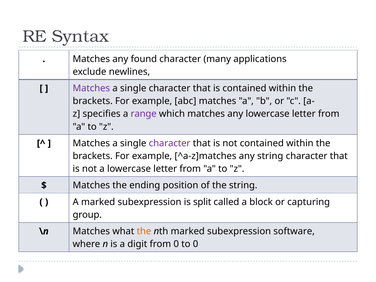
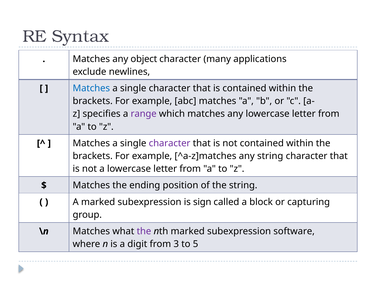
found: found -> object
Matches at (91, 88) colour: purple -> blue
split: split -> sign
the at (144, 231) colour: orange -> purple
from 0: 0 -> 3
to 0: 0 -> 5
